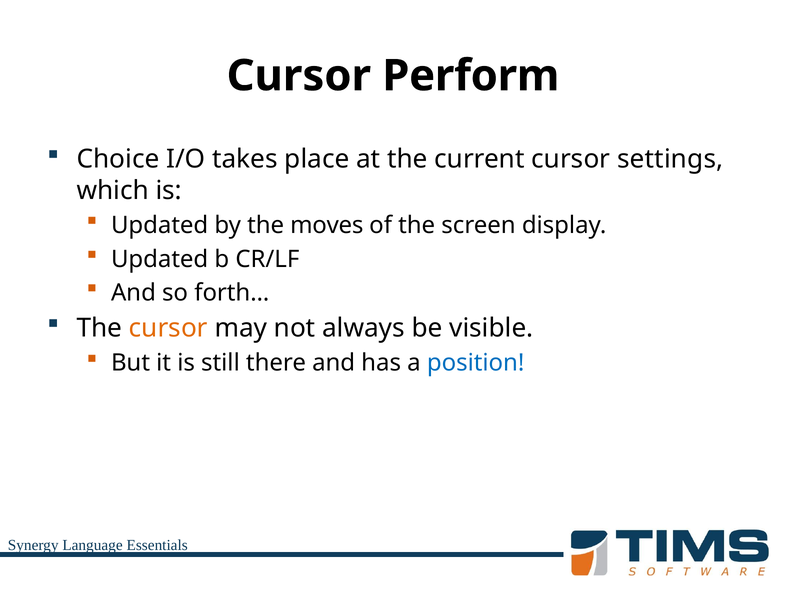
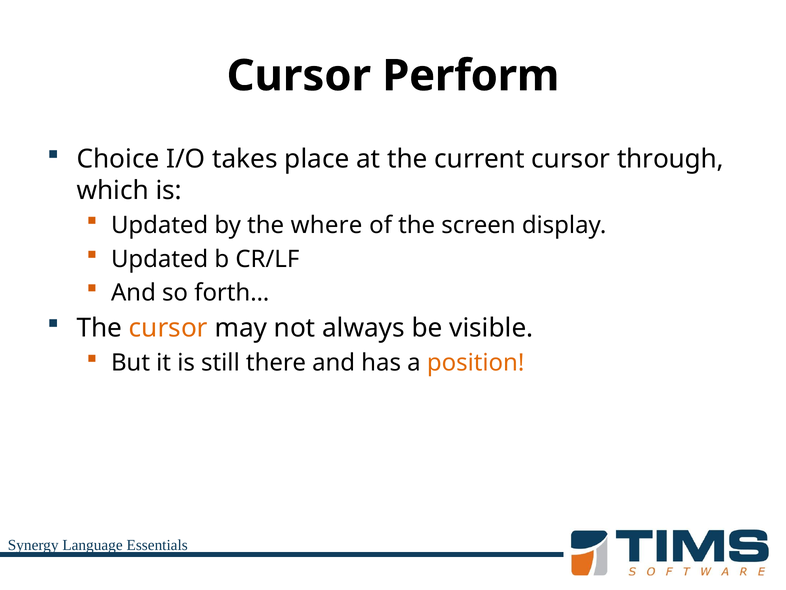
settings: settings -> through
moves: moves -> where
position colour: blue -> orange
